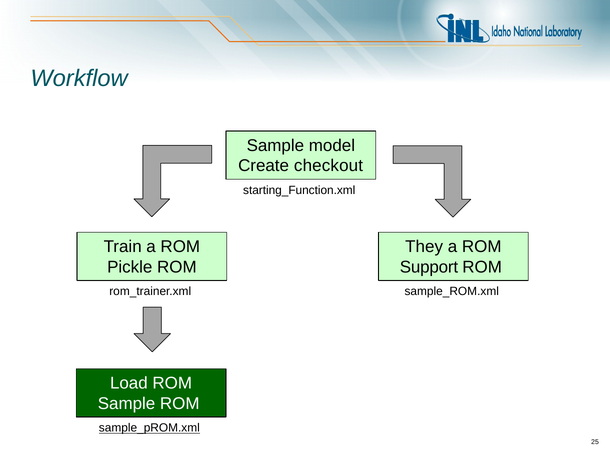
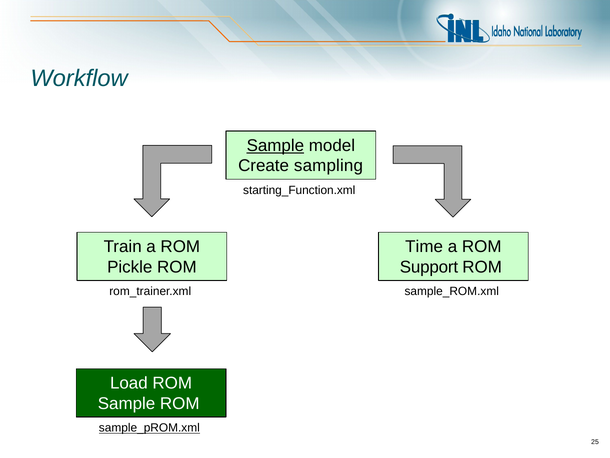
Sample at (275, 145) underline: none -> present
checkout: checkout -> sampling
They: They -> Time
